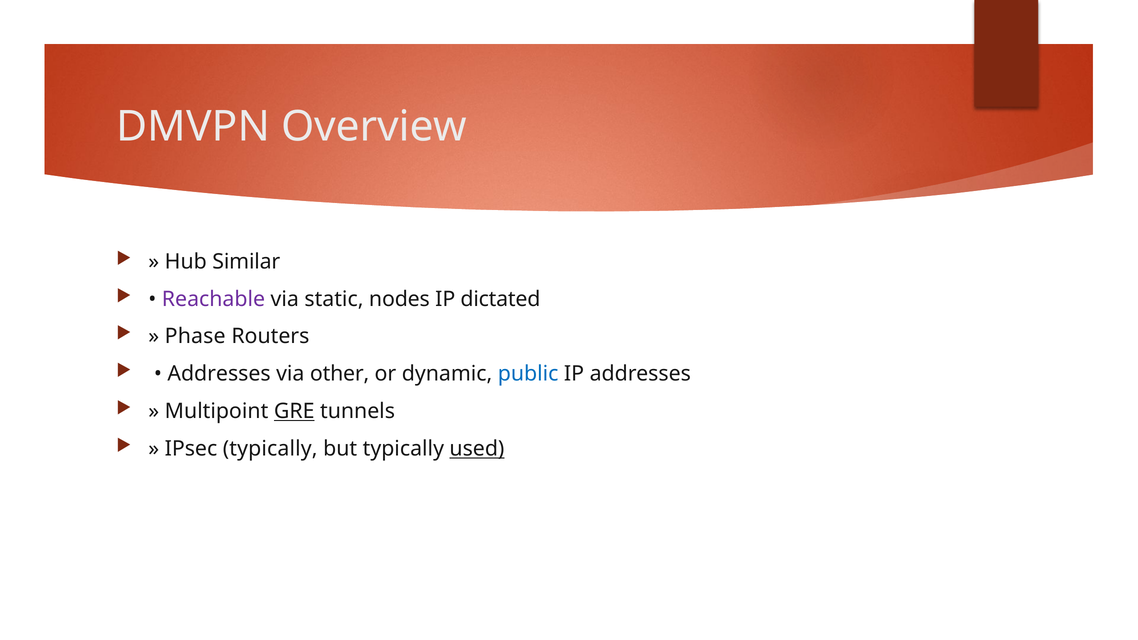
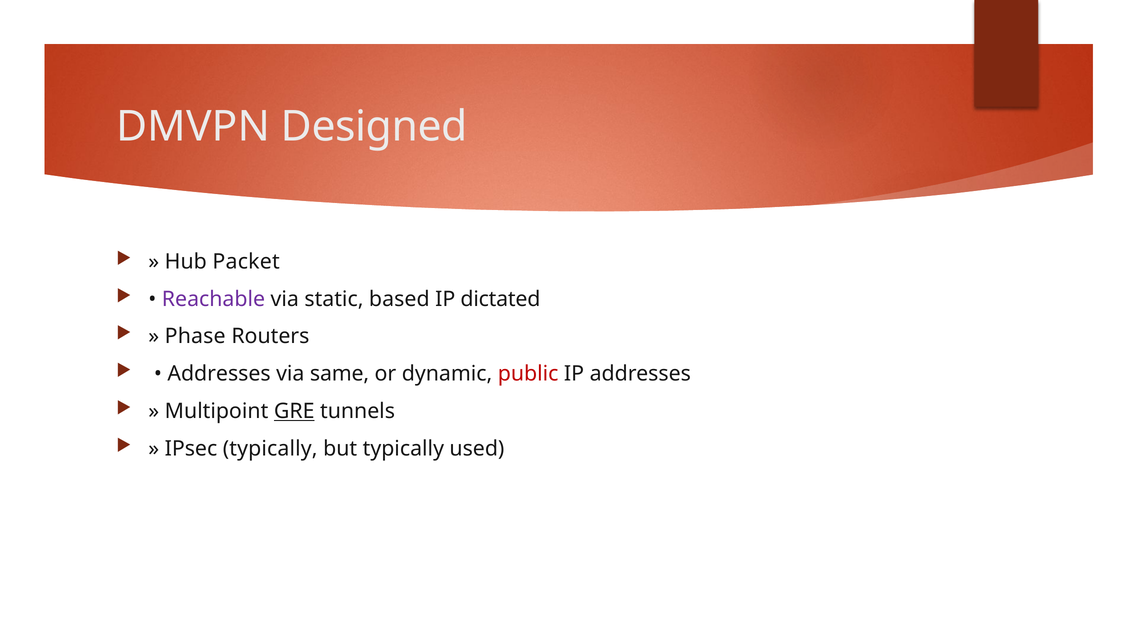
Overview: Overview -> Designed
Similar: Similar -> Packet
nodes: nodes -> based
other: other -> same
public colour: blue -> red
used underline: present -> none
